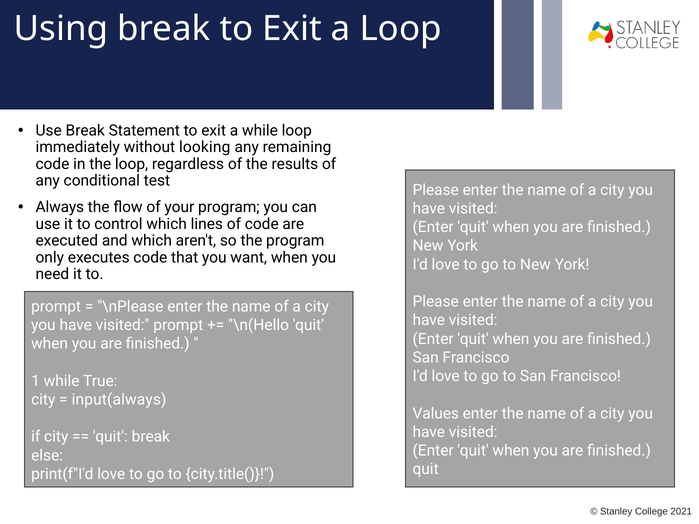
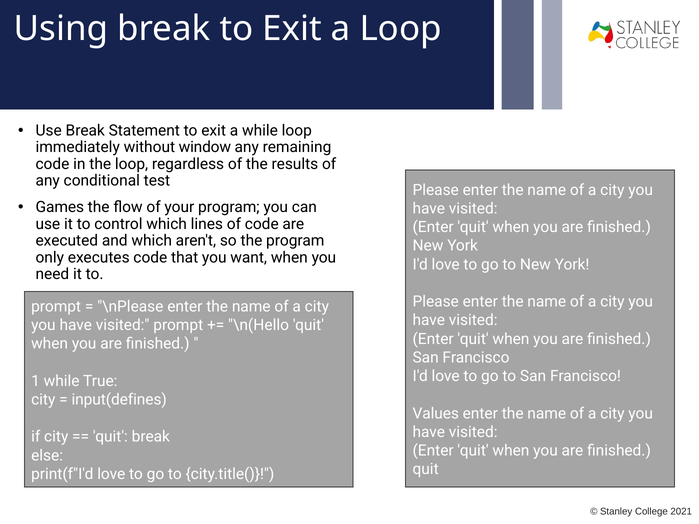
looking: looking -> window
Always: Always -> Games
input(always: input(always -> input(defines
